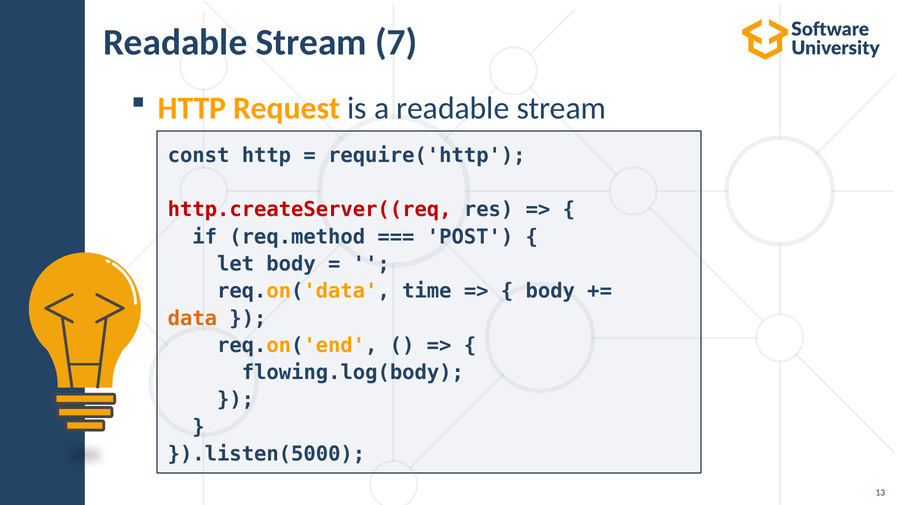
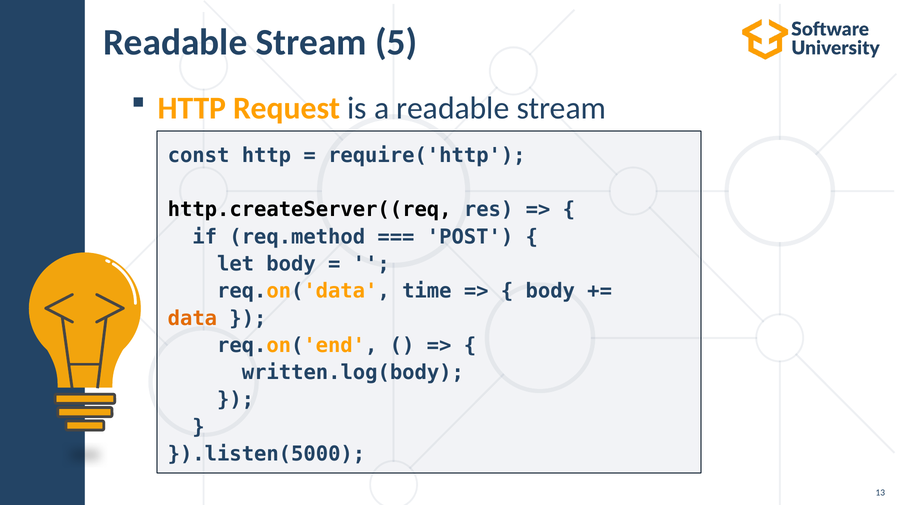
7: 7 -> 5
http.createServer((req colour: red -> black
flowing.log(body: flowing.log(body -> written.log(body
